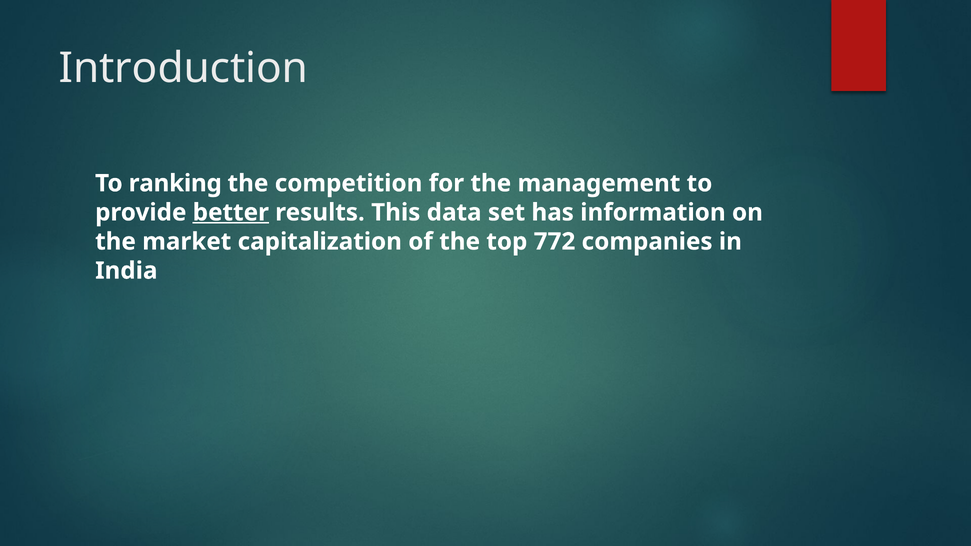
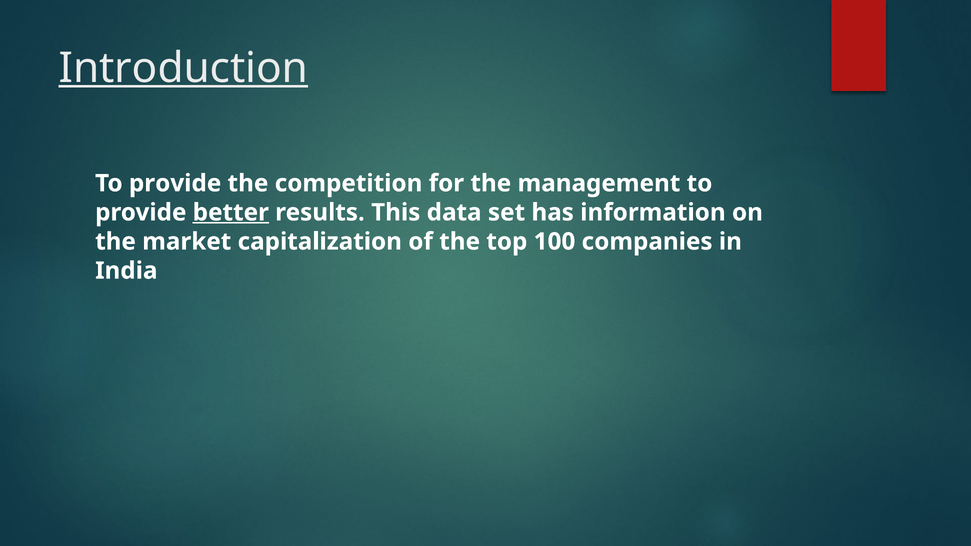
Introduction underline: none -> present
ranking at (175, 183): ranking -> provide
772: 772 -> 100
